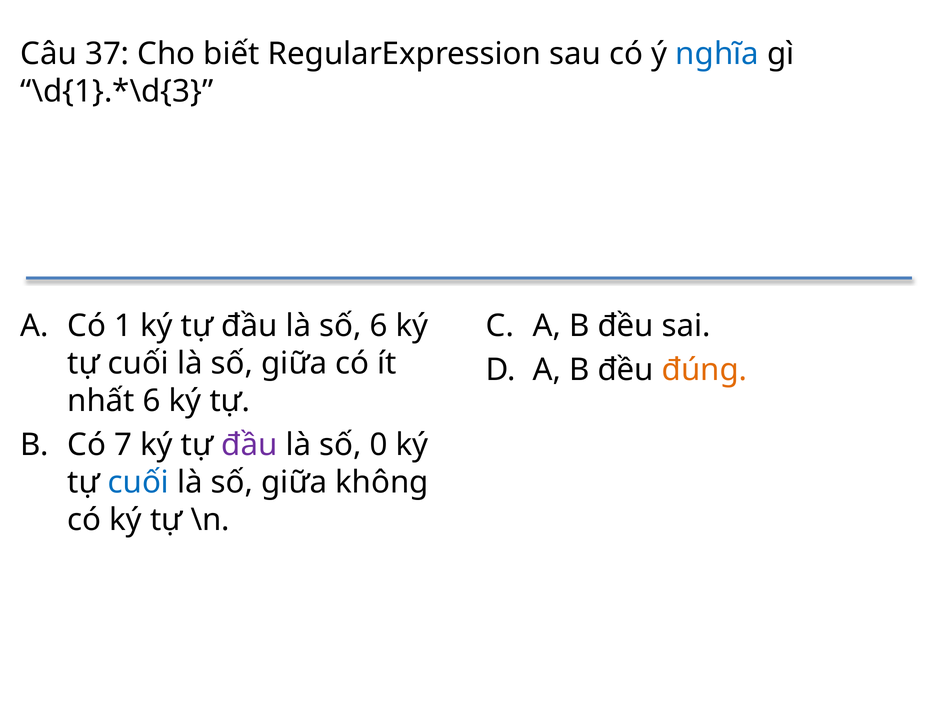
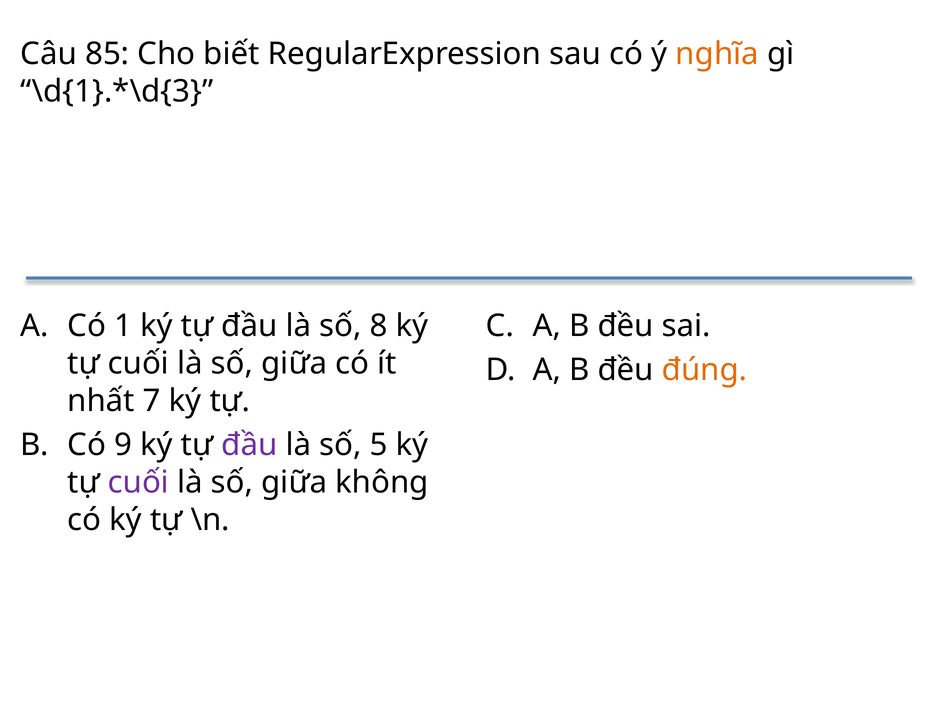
37: 37 -> 85
nghĩa colour: blue -> orange
số 6: 6 -> 8
nhất 6: 6 -> 7
7: 7 -> 9
0: 0 -> 5
cuối at (138, 482) colour: blue -> purple
